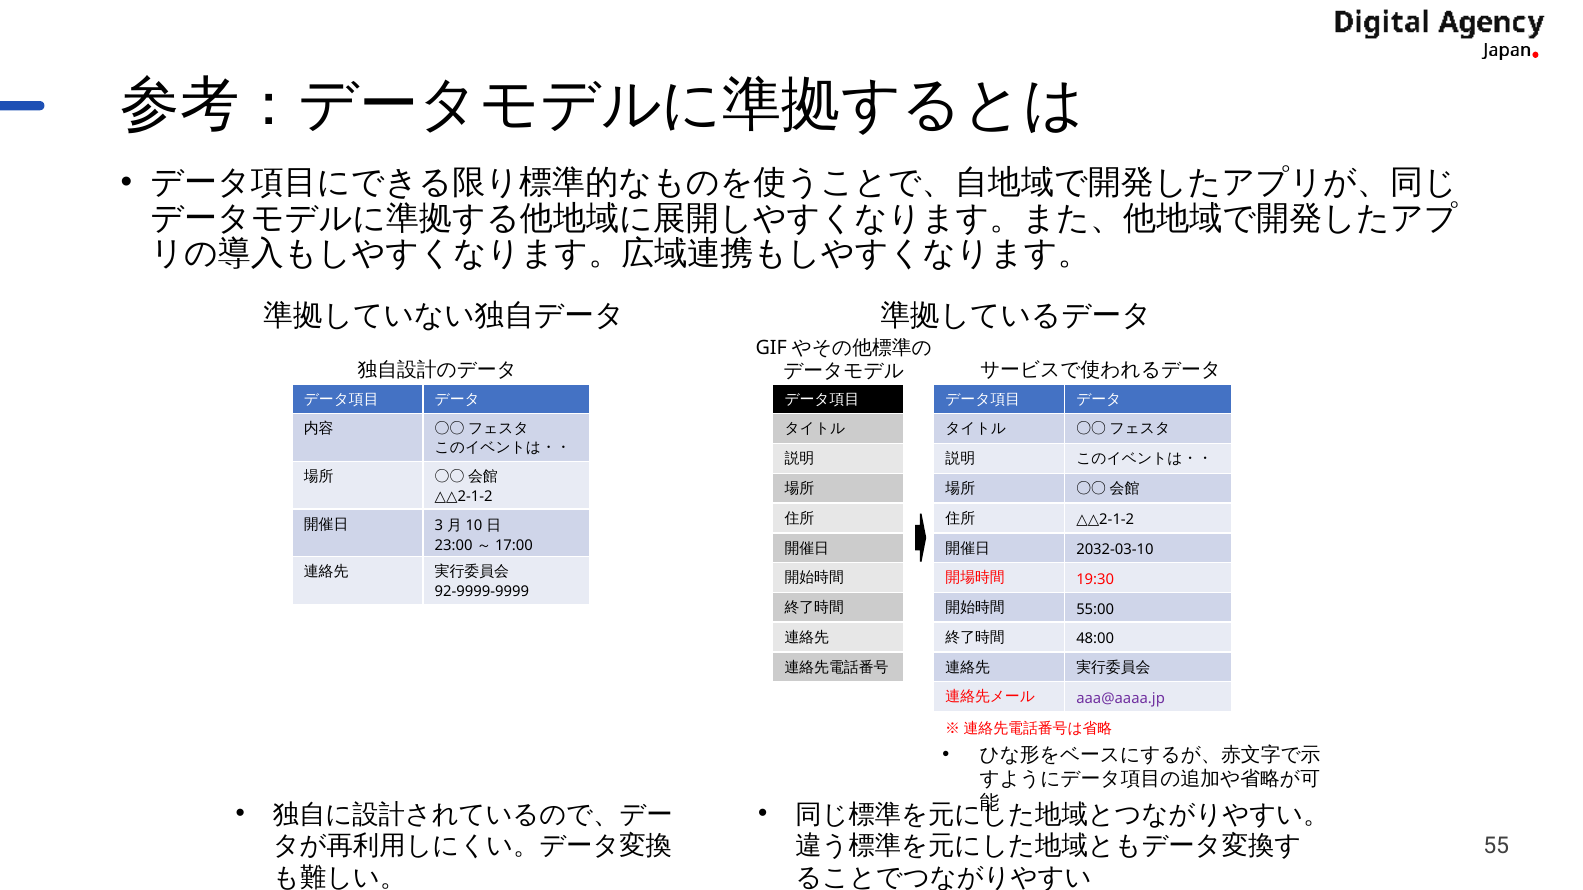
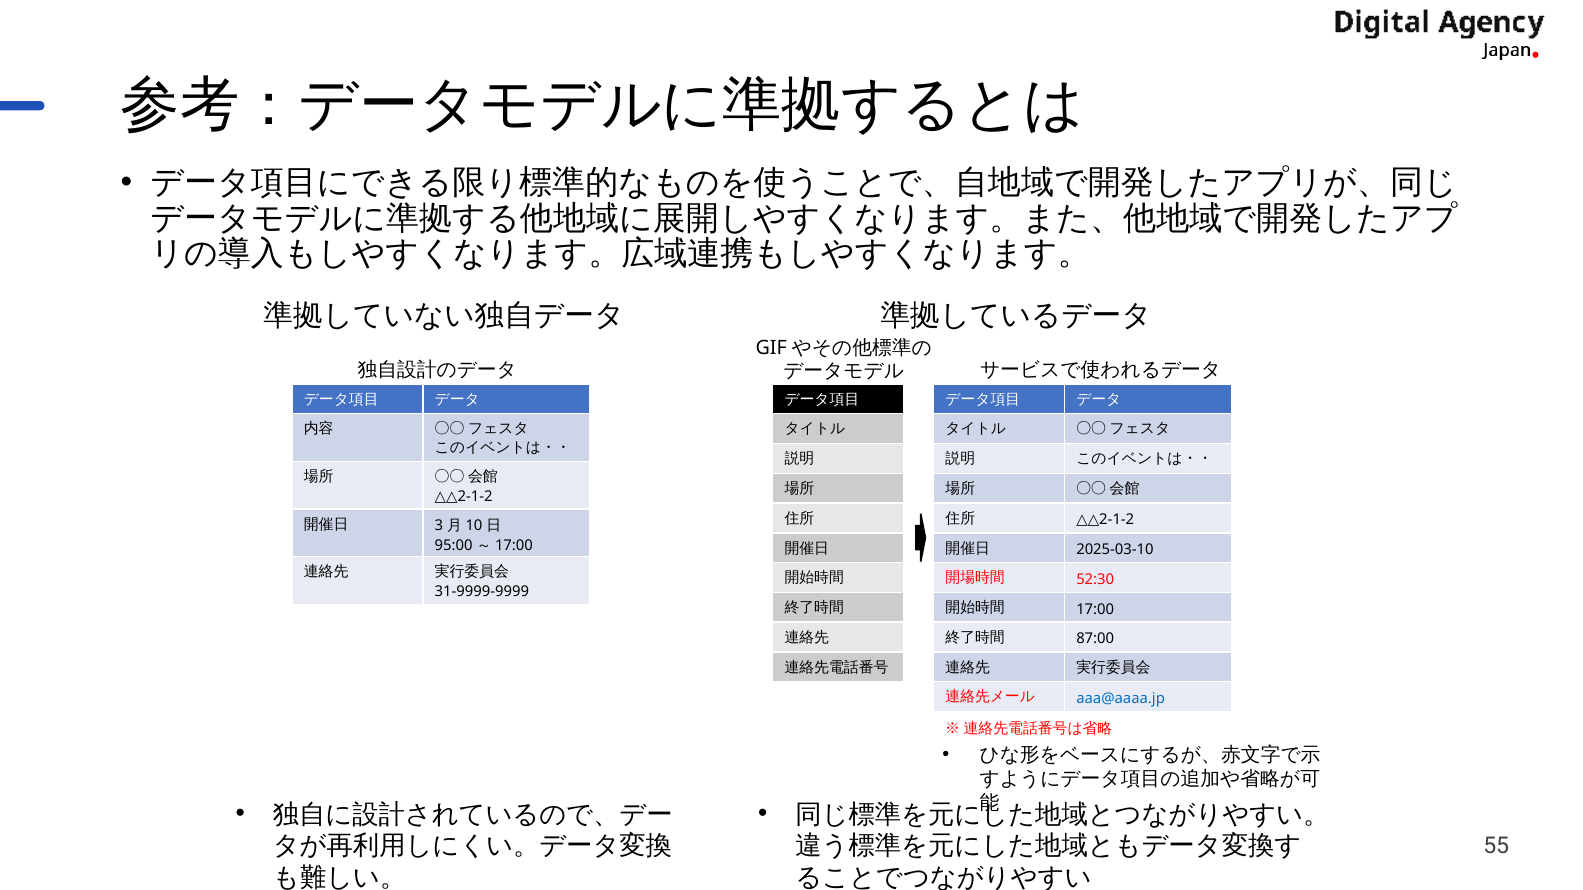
23:00: 23:00 -> 95:00
2032-03-10: 2032-03-10 -> 2025-03-10
19:30: 19:30 -> 52:30
92-9999-9999: 92-9999-9999 -> 31-9999-9999
55:00: 55:00 -> 17:00
48:00: 48:00 -> 87:00
aaa@aaaa.jp colour: purple -> blue
